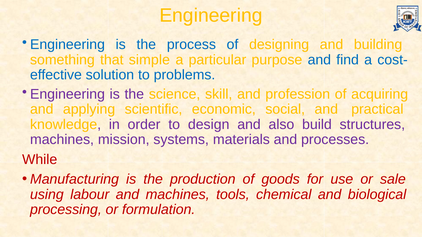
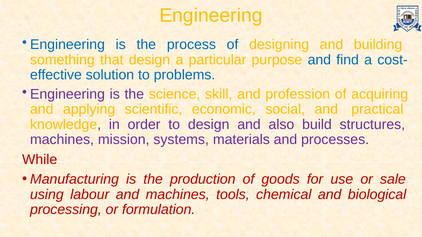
that simple: simple -> design
